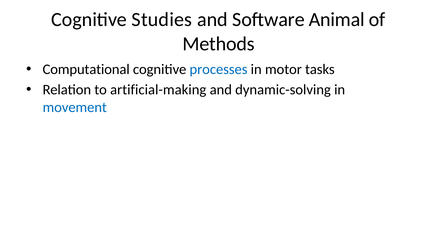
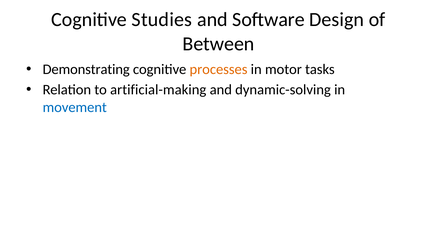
Animal: Animal -> Design
Methods: Methods -> Between
Computational: Computational -> Demonstrating
processes colour: blue -> orange
